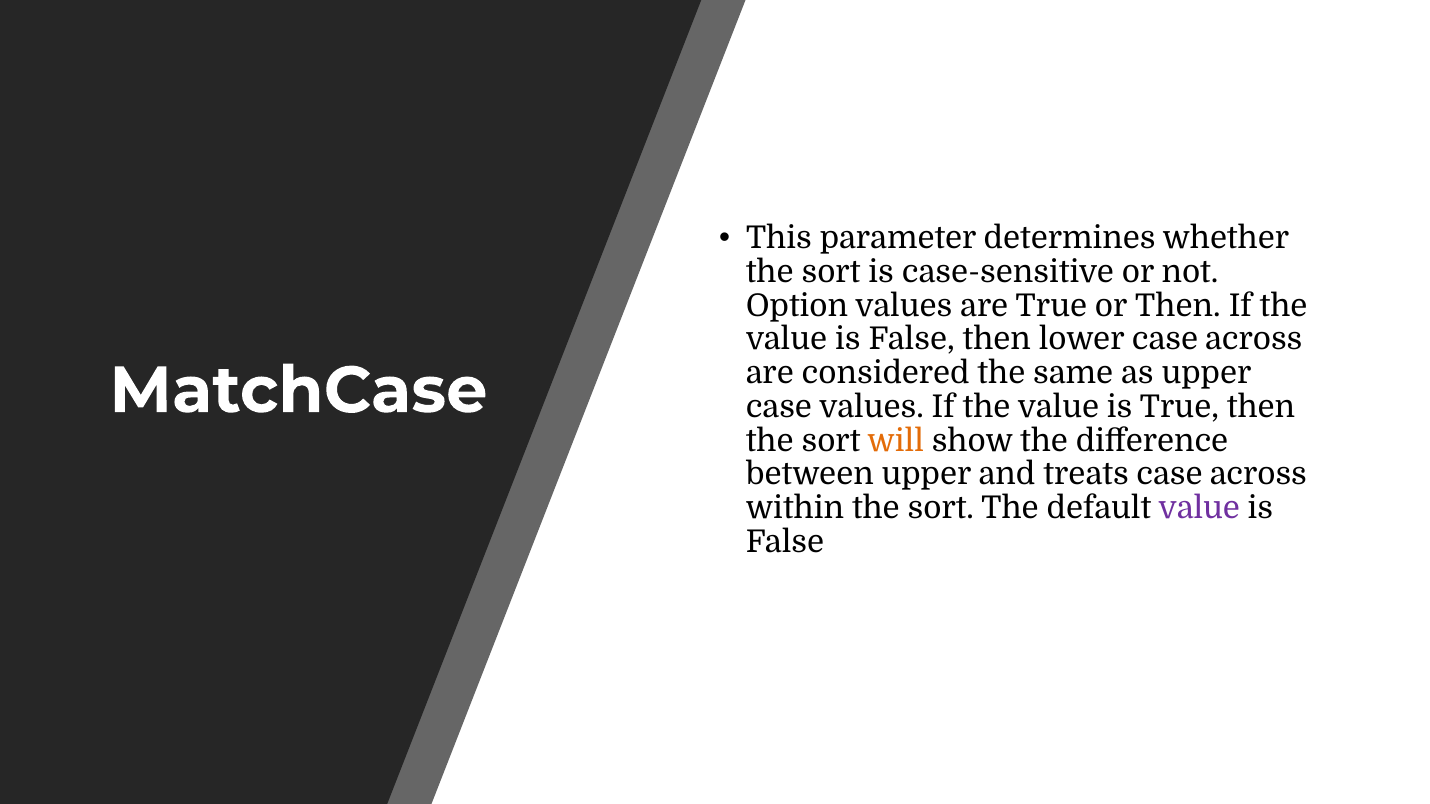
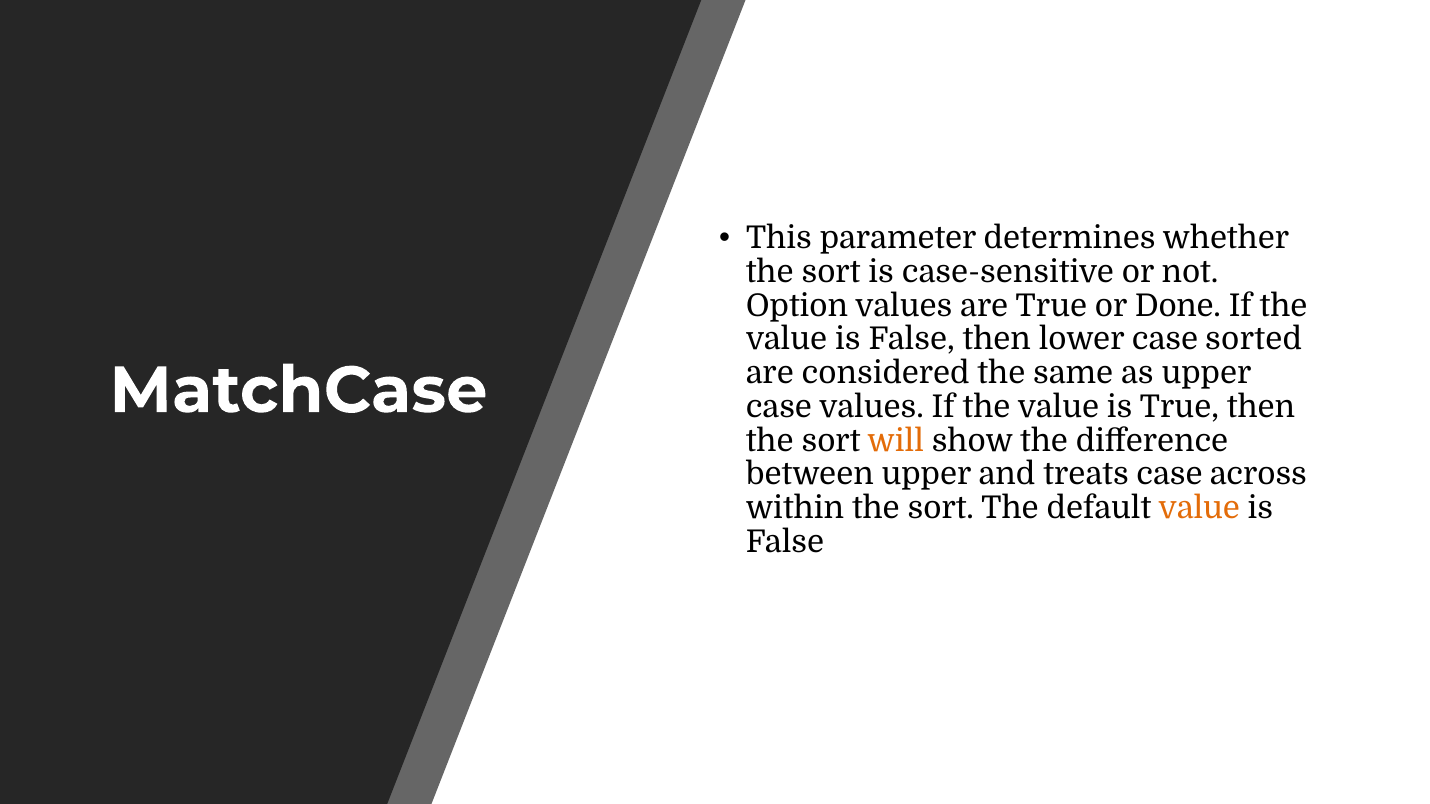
or Then: Then -> Done
lower case across: across -> sorted
value at (1199, 509) colour: purple -> orange
